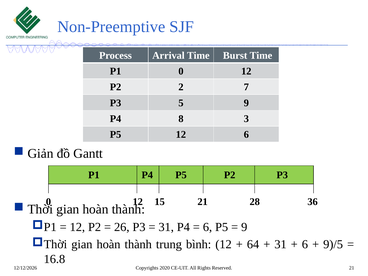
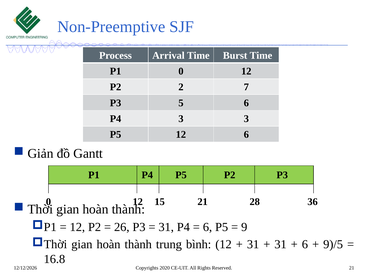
5 9: 9 -> 6
P4 8: 8 -> 3
64 at (253, 244): 64 -> 31
